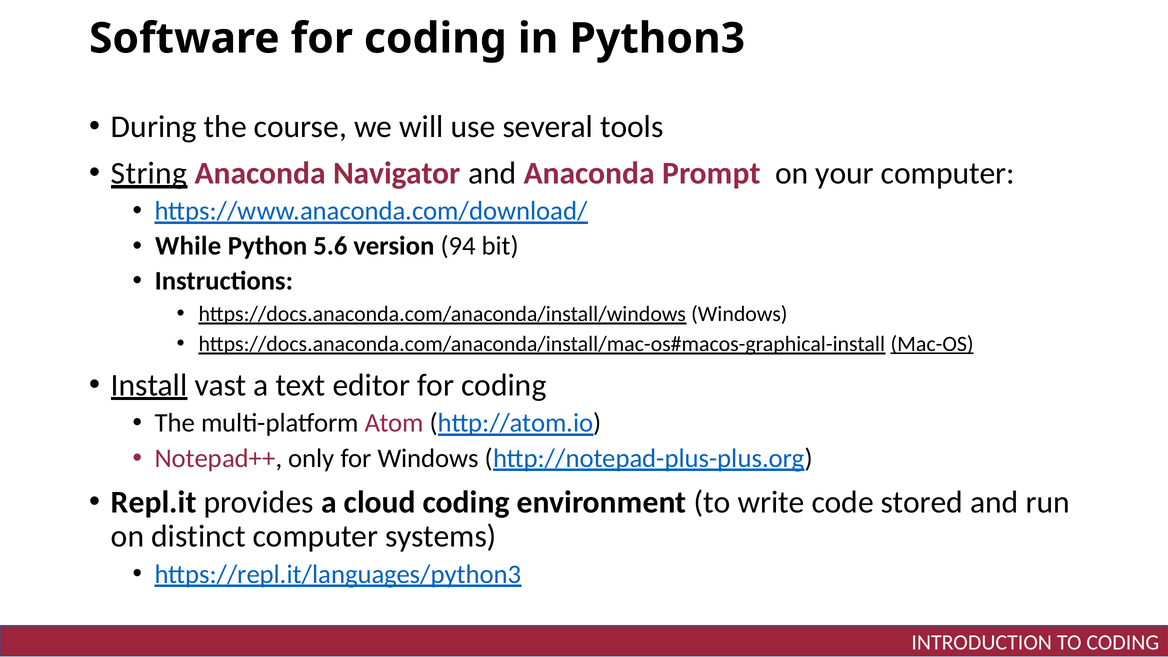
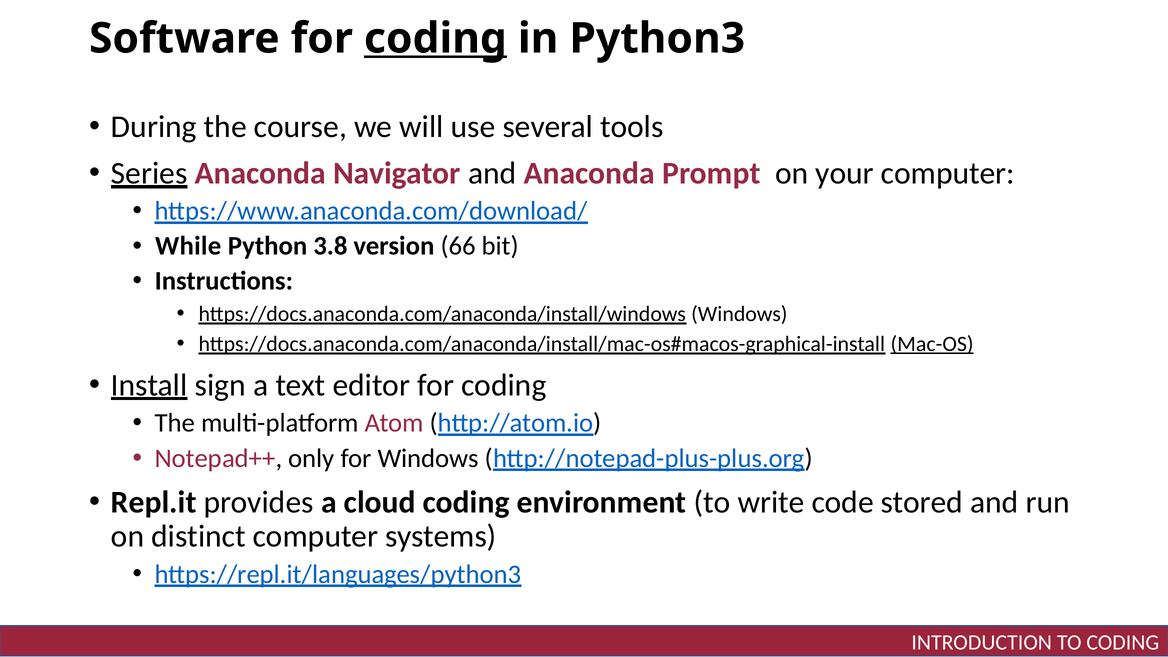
coding at (435, 39) underline: none -> present
String: String -> Series
5.6: 5.6 -> 3.8
94: 94 -> 66
vast: vast -> sign
